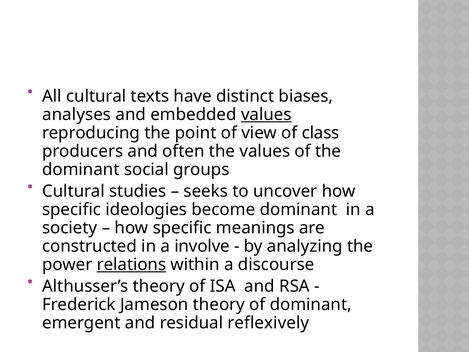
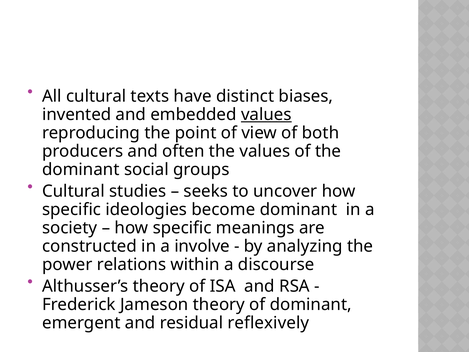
analyses: analyses -> invented
class: class -> both
relations underline: present -> none
